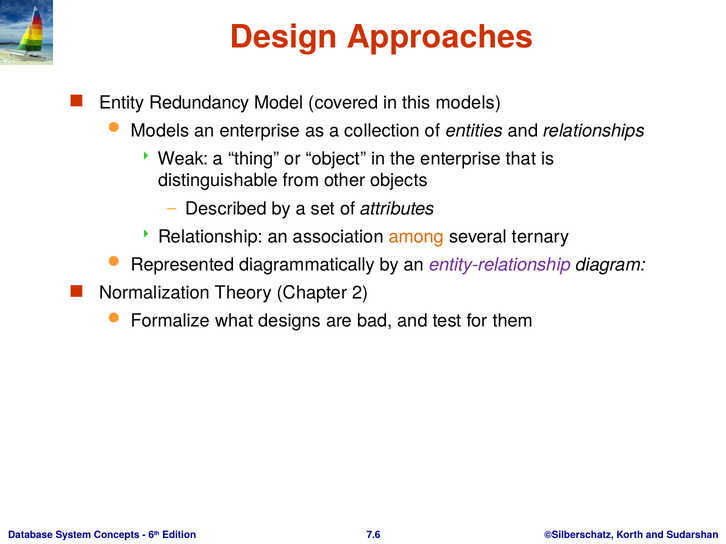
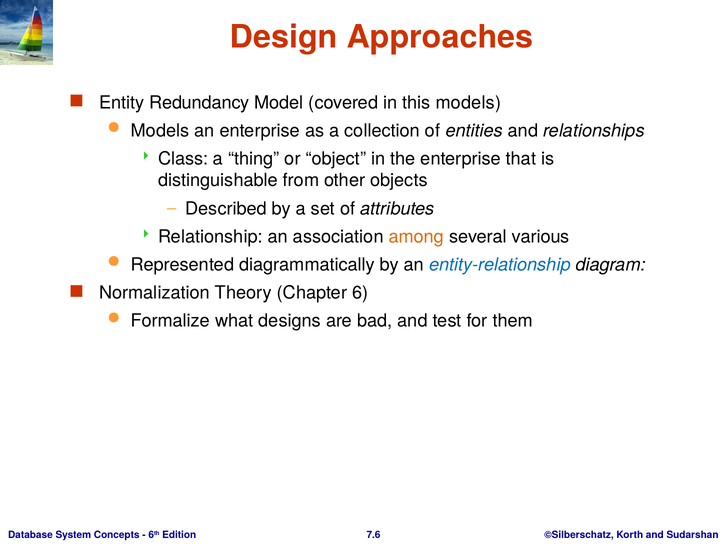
Weak: Weak -> Class
ternary: ternary -> various
entity-relationship colour: purple -> blue
2: 2 -> 6
